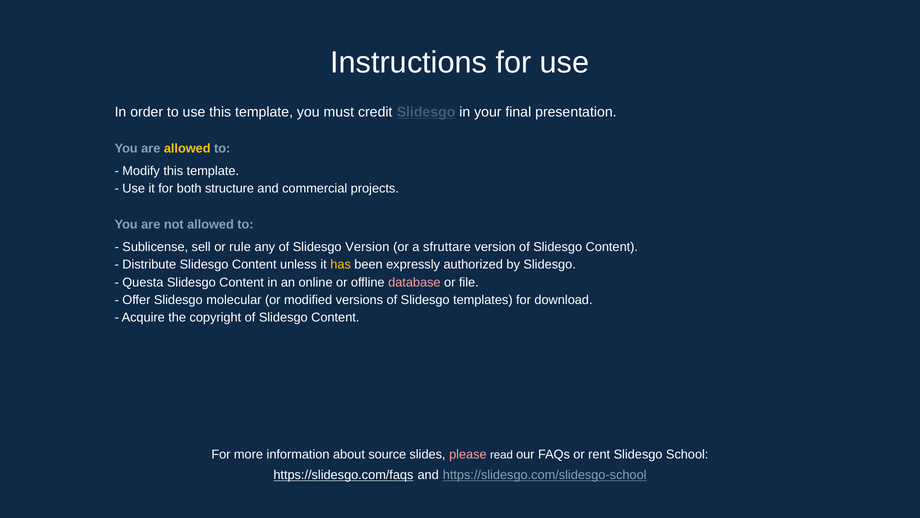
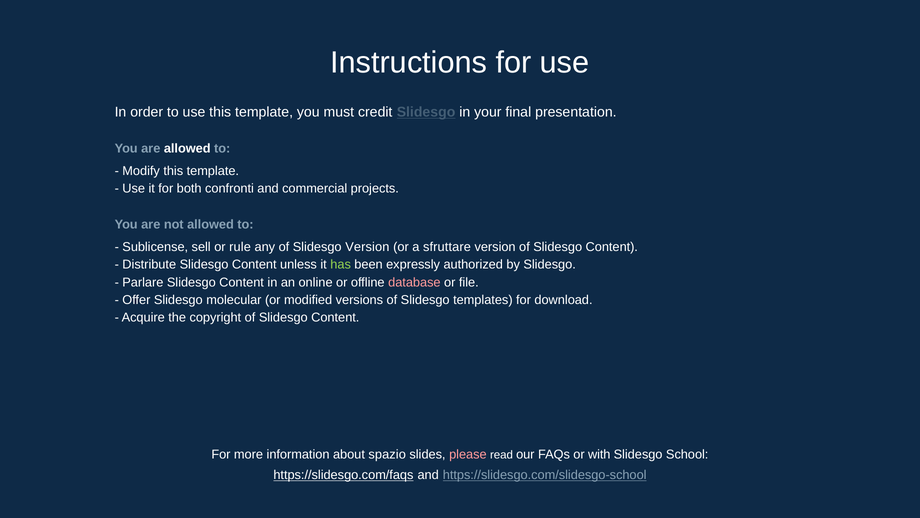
allowed at (187, 148) colour: yellow -> white
structure: structure -> confronti
has colour: yellow -> light green
Questa: Questa -> Parlare
source: source -> spazio
rent: rent -> with
